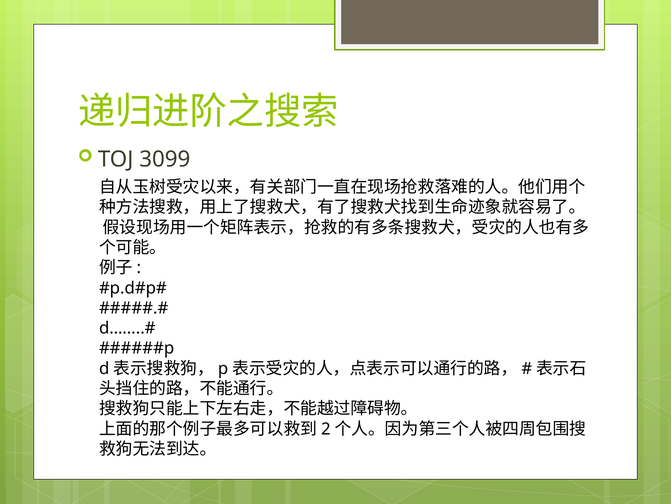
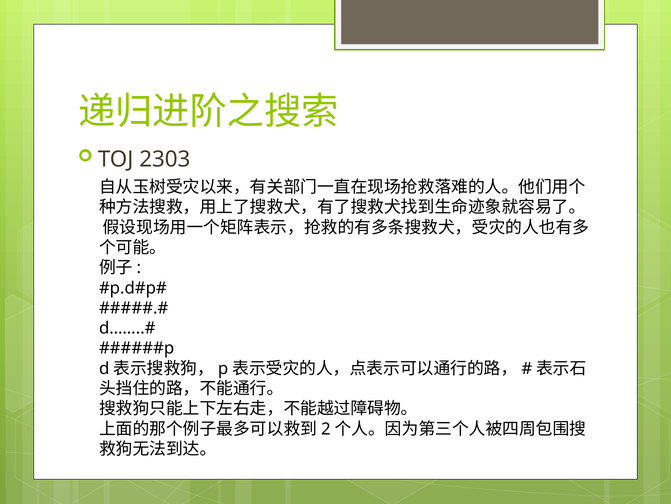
3099: 3099 -> 2303
